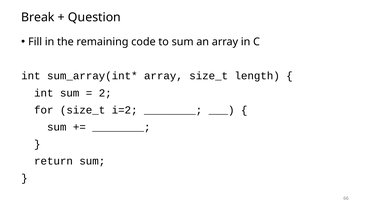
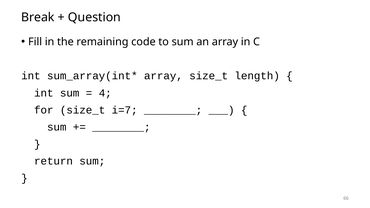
2: 2 -> 4
i=2: i=2 -> i=7
